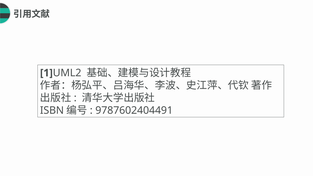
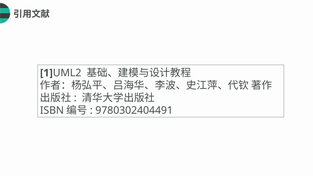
9787602404491: 9787602404491 -> 9780302404491
